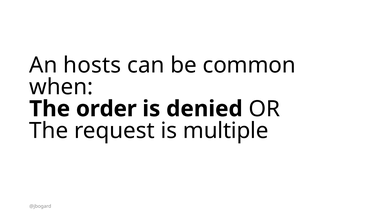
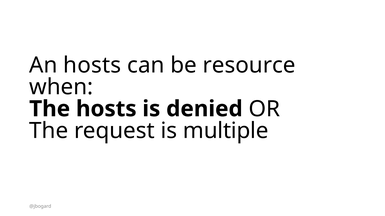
common: common -> resource
The order: order -> hosts
